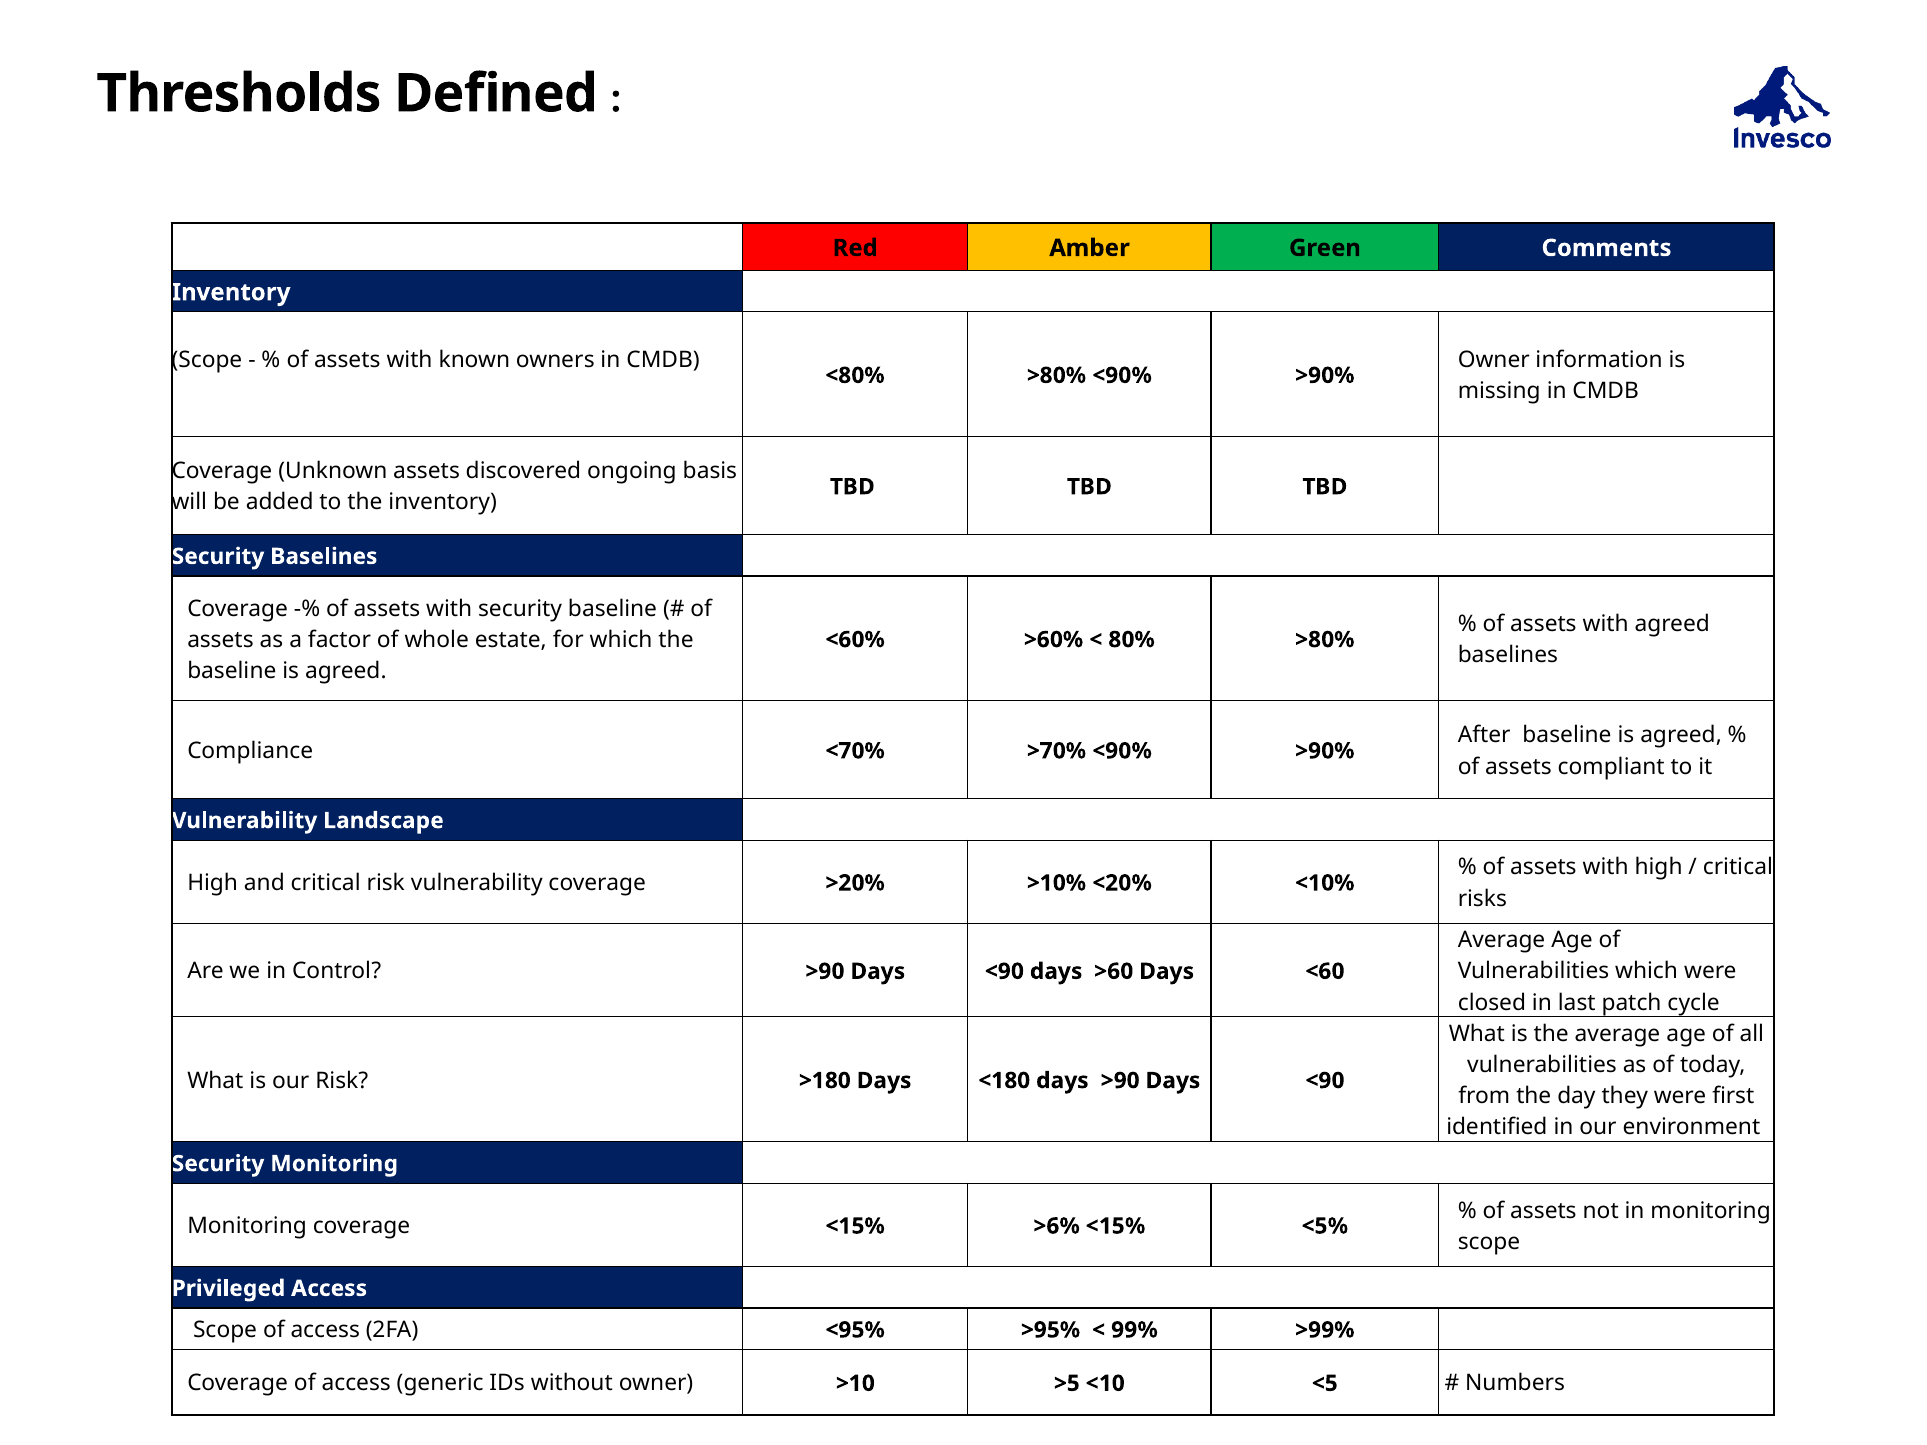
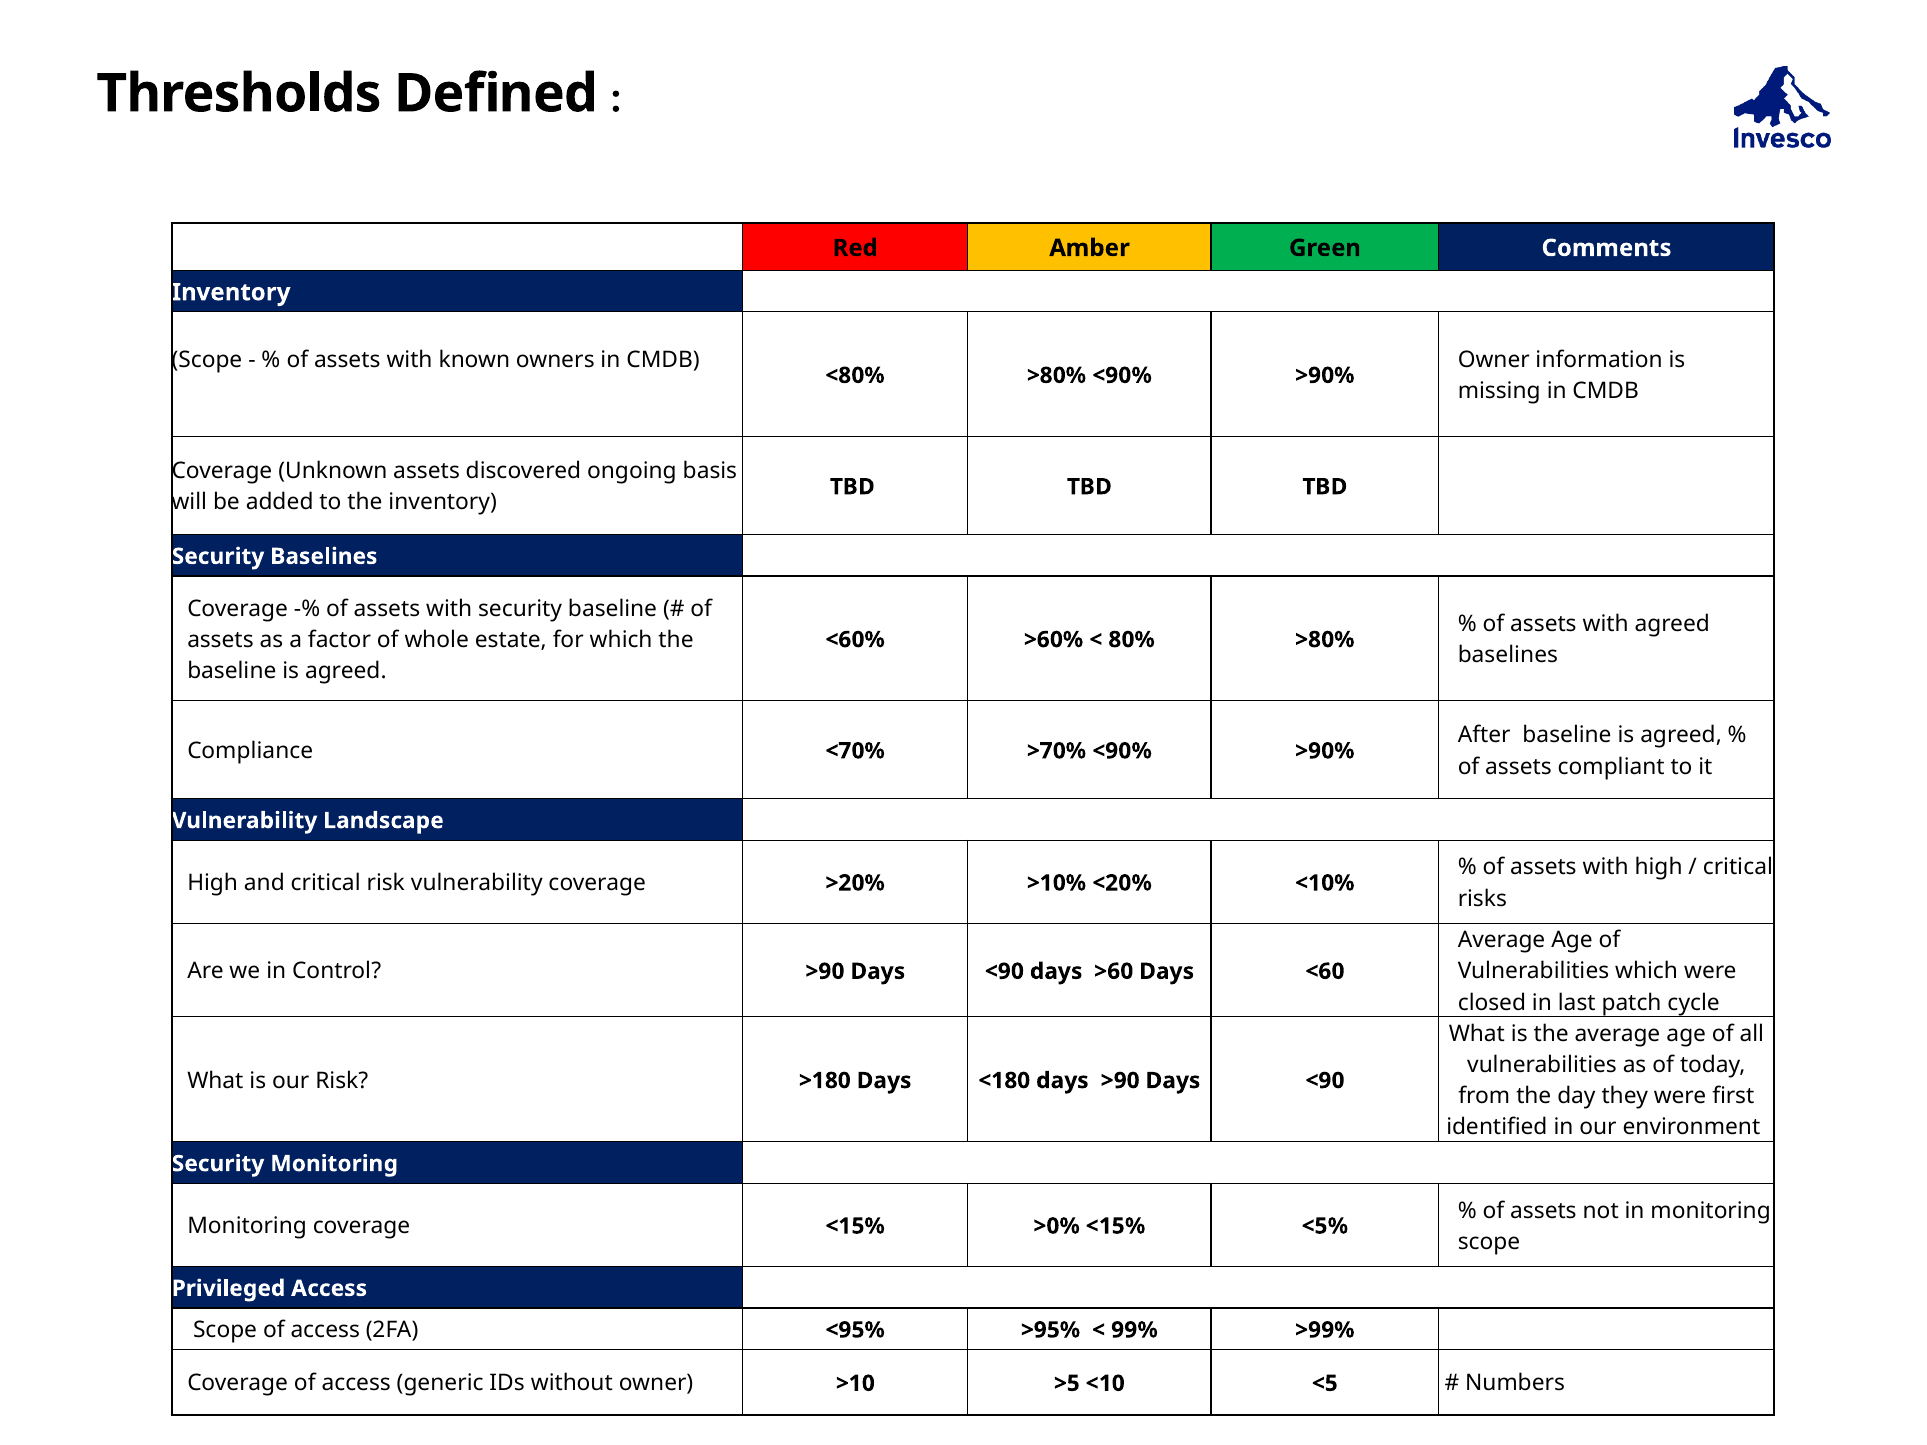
>6%: >6% -> >0%
